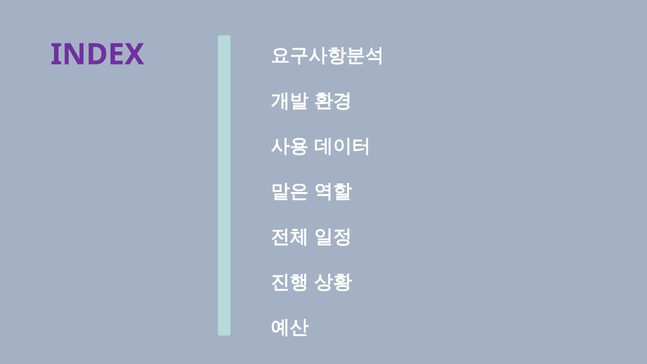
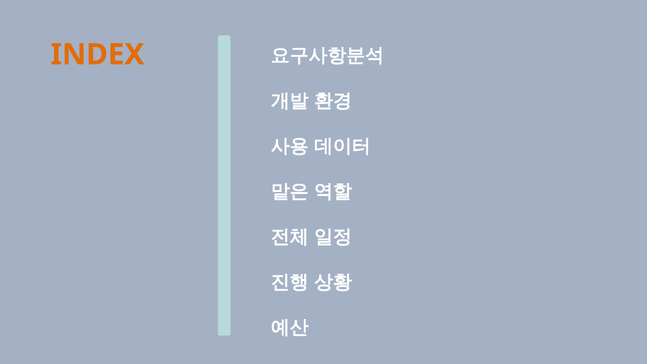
INDEX colour: purple -> orange
